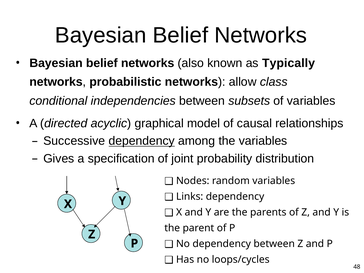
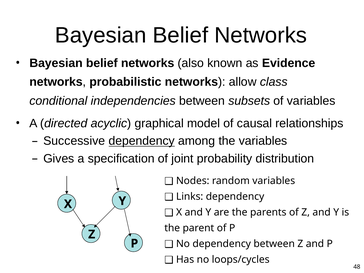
Typically: Typically -> Evidence
